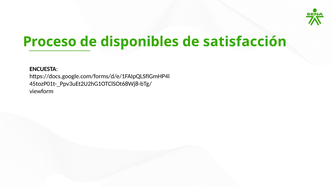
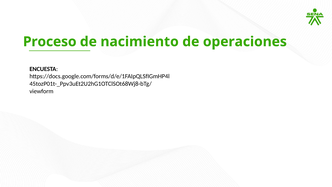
disponibles: disponibles -> nacimiento
satisfacción: satisfacción -> operaciones
